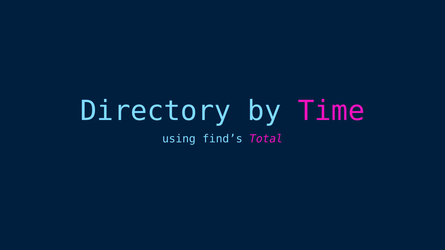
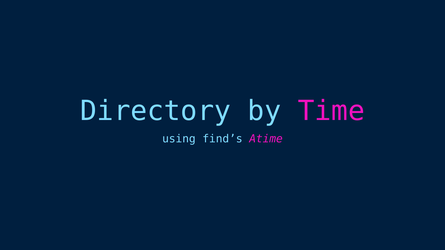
Total: Total -> Atime
